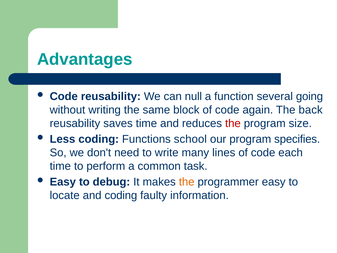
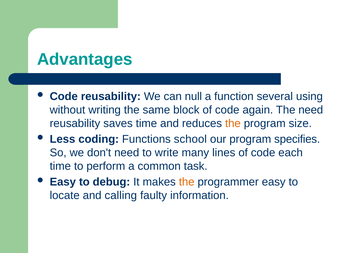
going: going -> using
The back: back -> need
the at (233, 123) colour: red -> orange
and coding: coding -> calling
